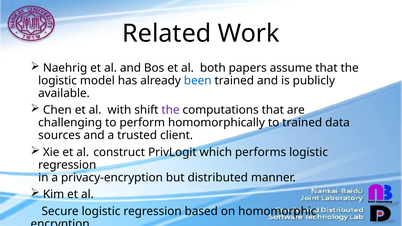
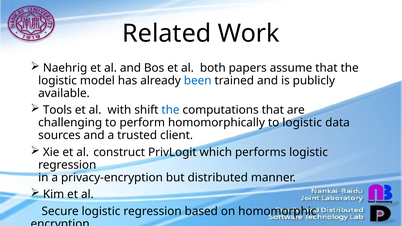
Chen: Chen -> Tools
the at (171, 110) colour: purple -> blue
to trained: trained -> logistic
